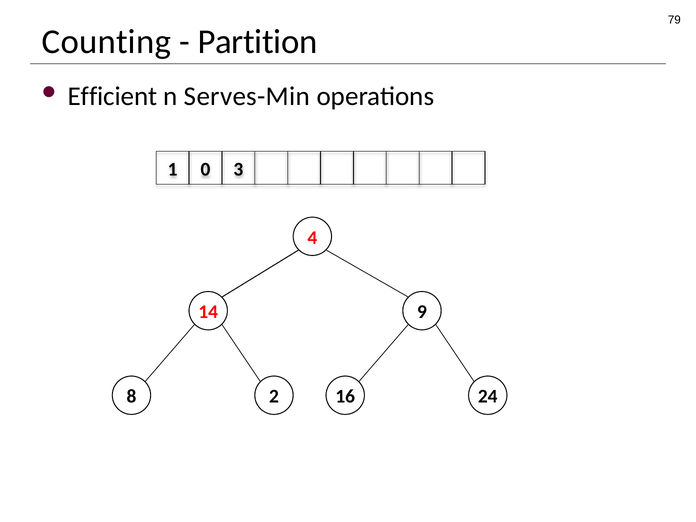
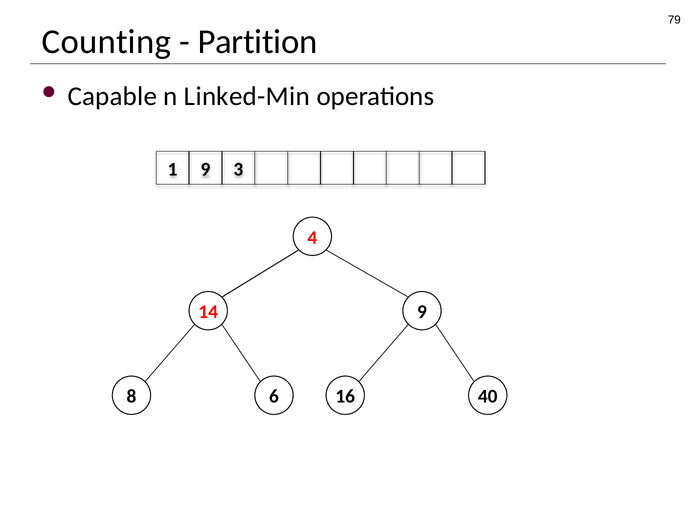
Efficient: Efficient -> Capable
Serves-Min: Serves-Min -> Linked-Min
1 0: 0 -> 9
2: 2 -> 6
24: 24 -> 40
